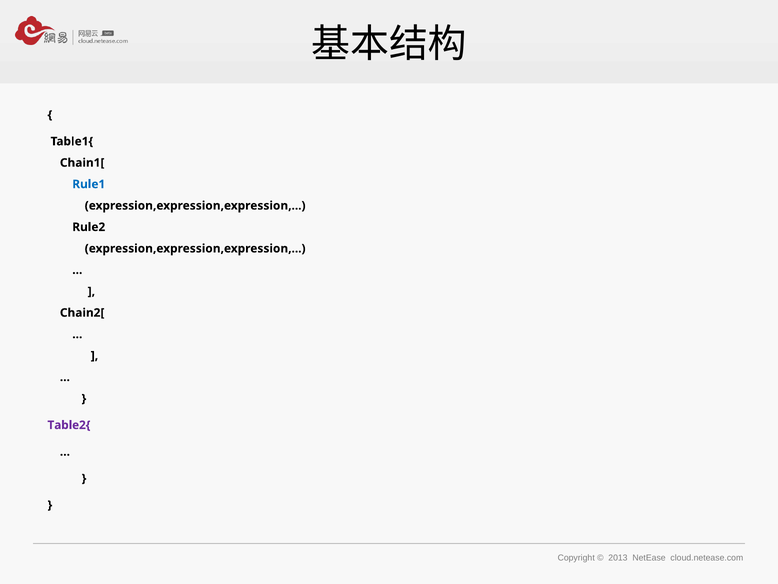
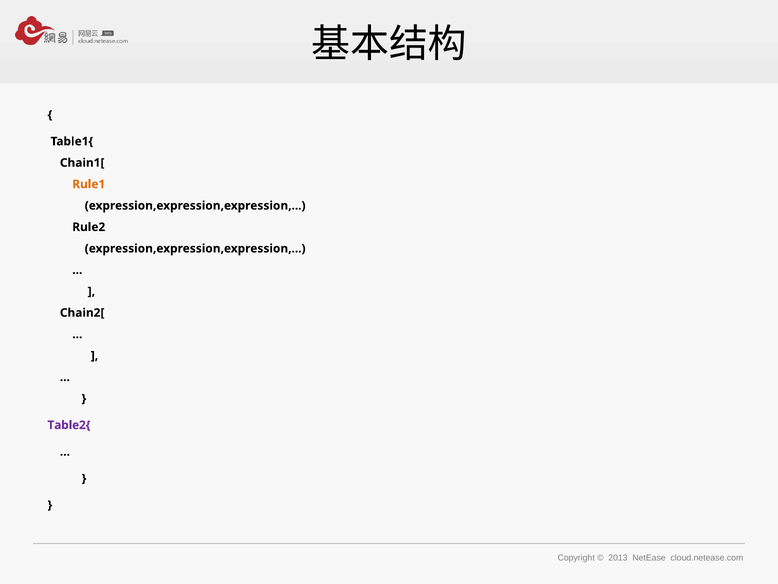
Rule1 colour: blue -> orange
